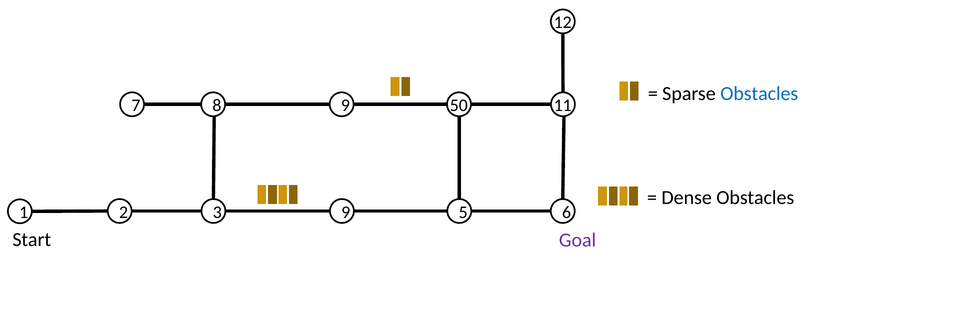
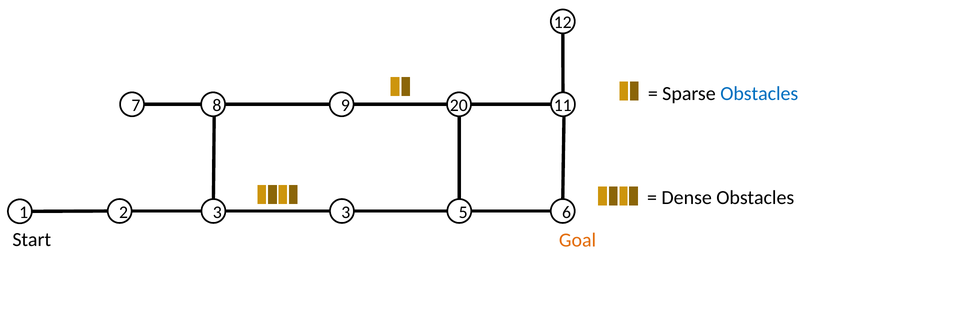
50: 50 -> 20
3 9: 9 -> 3
Goal colour: purple -> orange
